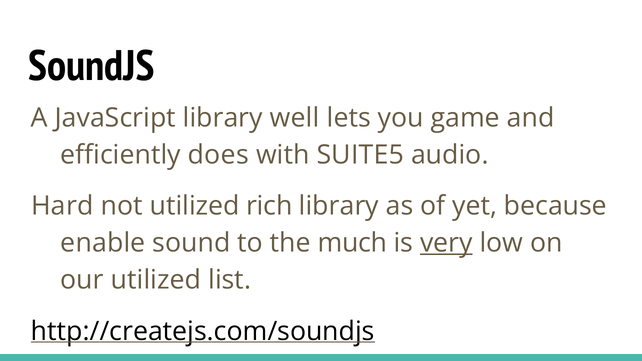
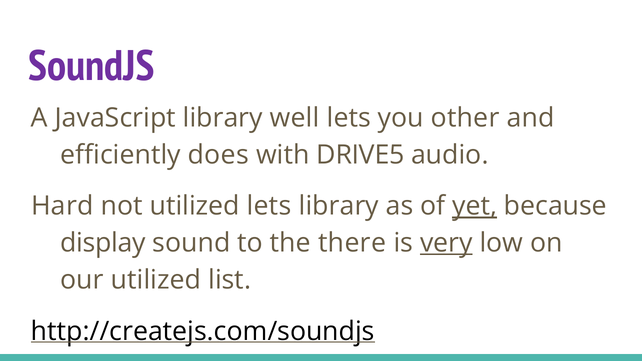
SoundJS colour: black -> purple
game: game -> other
SUITE5: SUITE5 -> DRIVE5
utilized rich: rich -> lets
yet underline: none -> present
enable: enable -> display
much: much -> there
